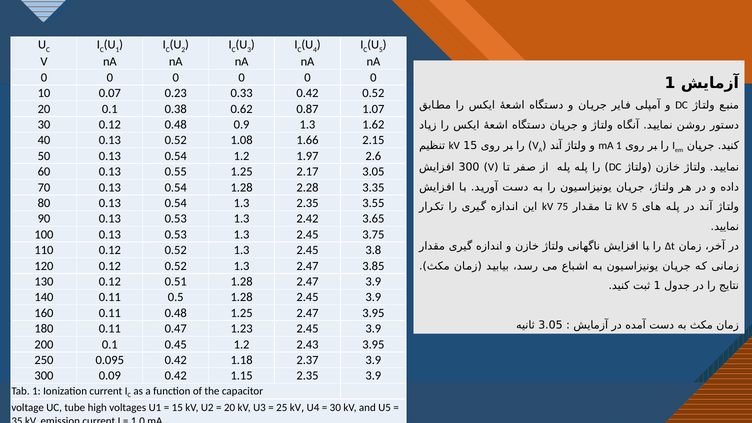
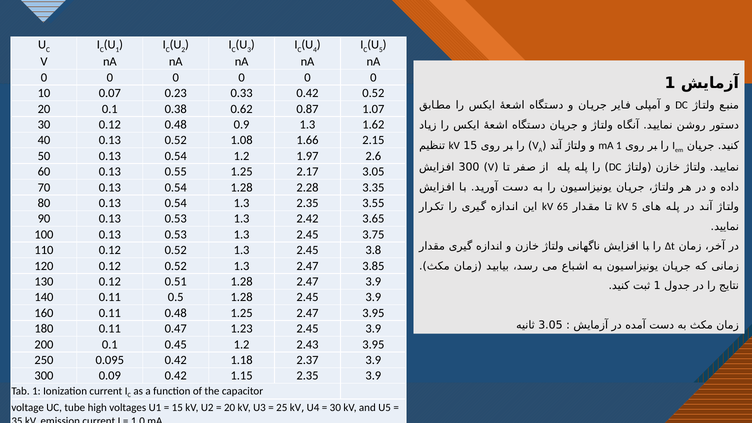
75: 75 -> 65
